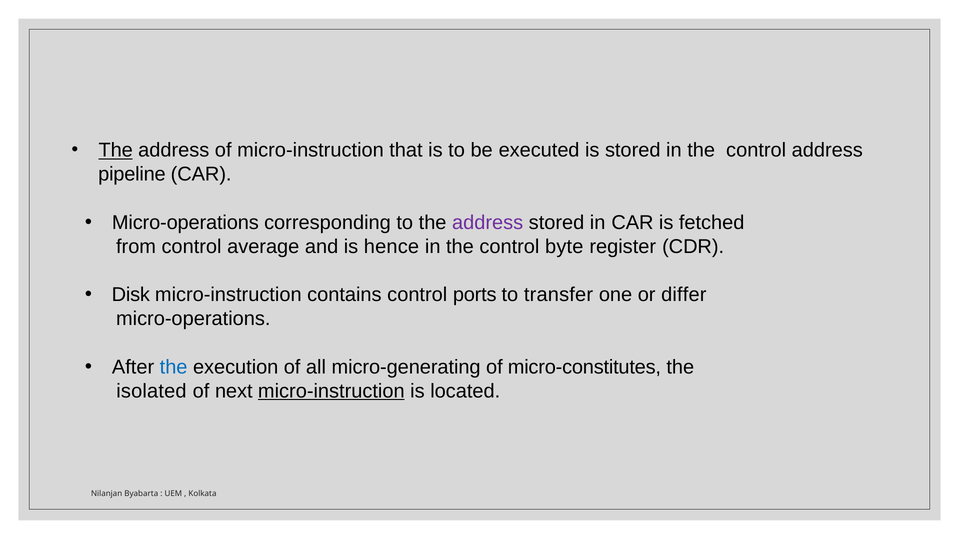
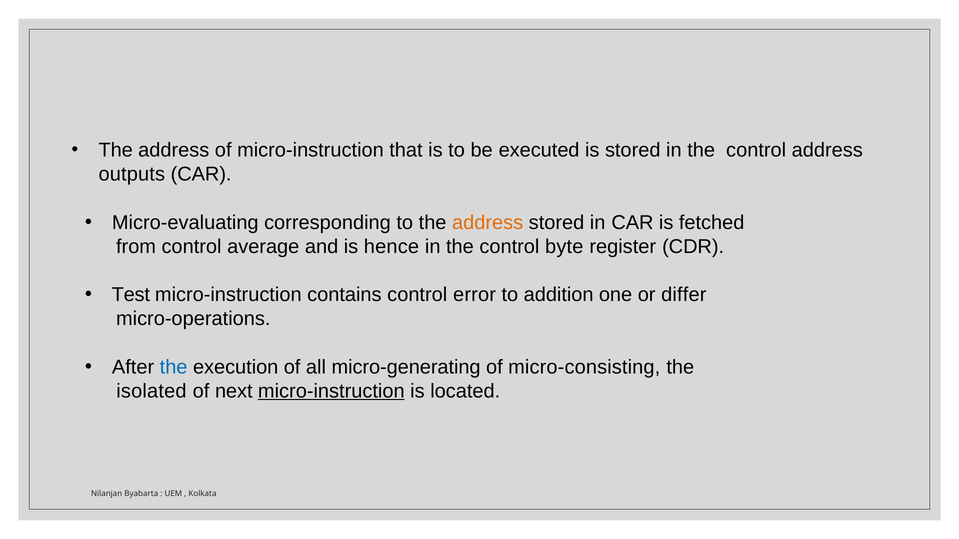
The at (116, 150) underline: present -> none
pipeline: pipeline -> outputs
Micro-operations at (185, 223): Micro-operations -> Micro-evaluating
address at (488, 223) colour: purple -> orange
Disk: Disk -> Test
ports: ports -> error
transfer: transfer -> addition
micro-constitutes: micro-constitutes -> micro-consisting
